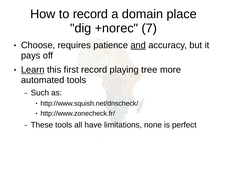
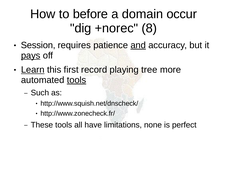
to record: record -> before
place: place -> occur
7: 7 -> 8
Choose: Choose -> Session
pays underline: none -> present
tools at (77, 80) underline: none -> present
